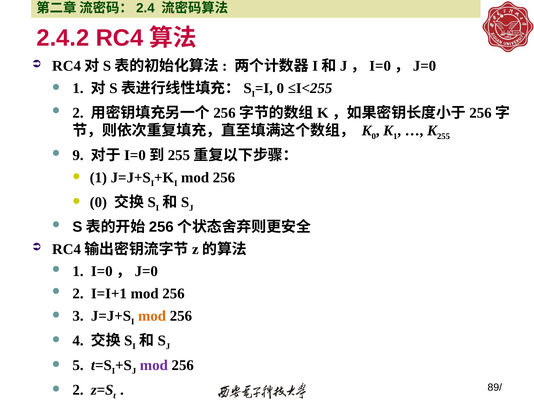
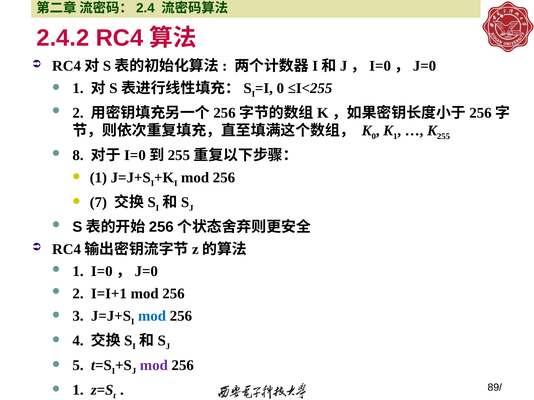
9: 9 -> 8
0 at (98, 202): 0 -> 7
mod at (152, 316) colour: orange -> blue
2 at (78, 390): 2 -> 1
